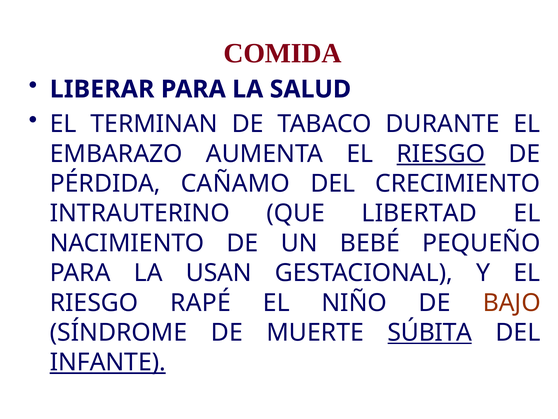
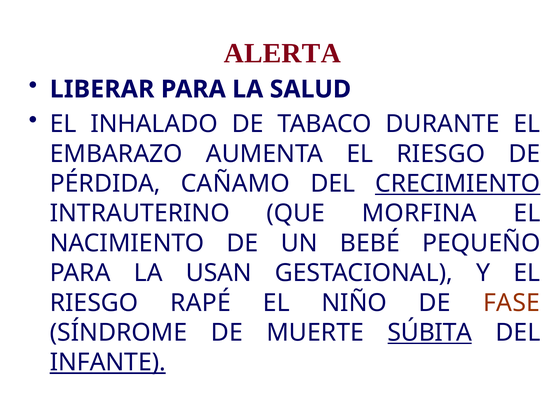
COMIDA: COMIDA -> ALERTA
TERMINAN: TERMINAN -> INHALADO
RIESGO at (441, 154) underline: present -> none
CRECIMIENTO underline: none -> present
LIBERTAD: LIBERTAD -> MORFINA
BAJO: BAJO -> FASE
